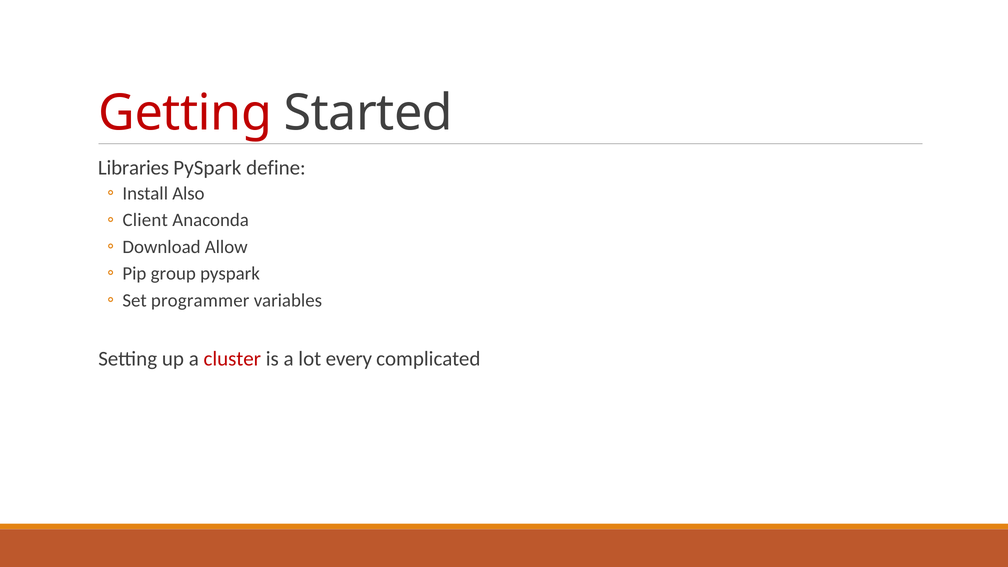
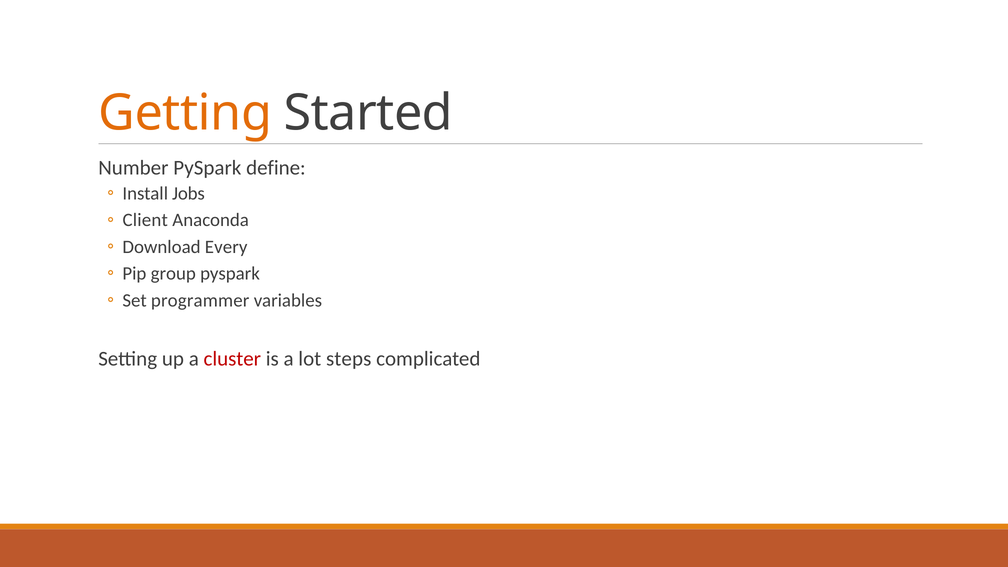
Getting colour: red -> orange
Libraries: Libraries -> Number
Also: Also -> Jobs
Allow: Allow -> Every
every: every -> steps
